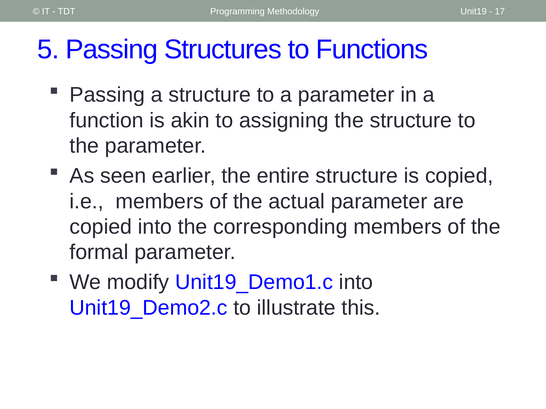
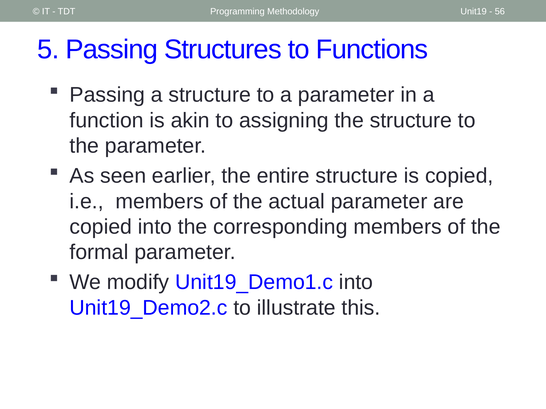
17: 17 -> 56
